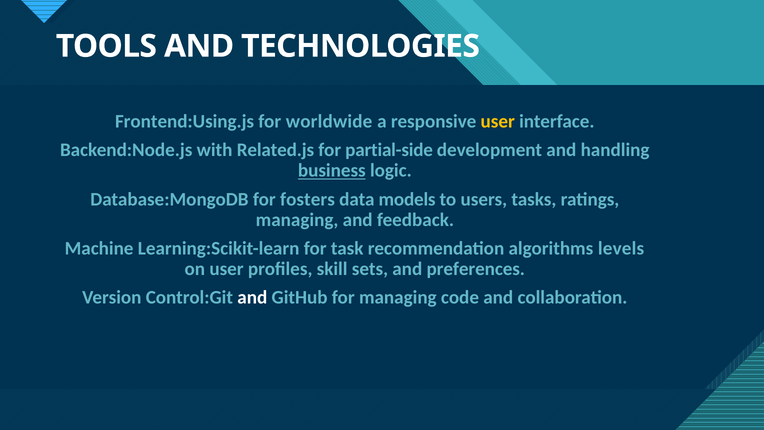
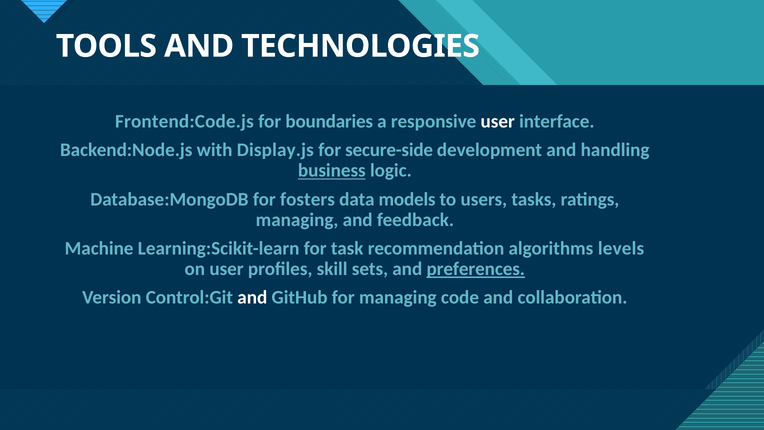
Frontend:Using.js: Frontend:Using.js -> Frontend:Code.js
worldwide: worldwide -> boundaries
user at (498, 121) colour: yellow -> white
Related.js: Related.js -> Display.js
partial-side: partial-side -> secure-side
preferences underline: none -> present
